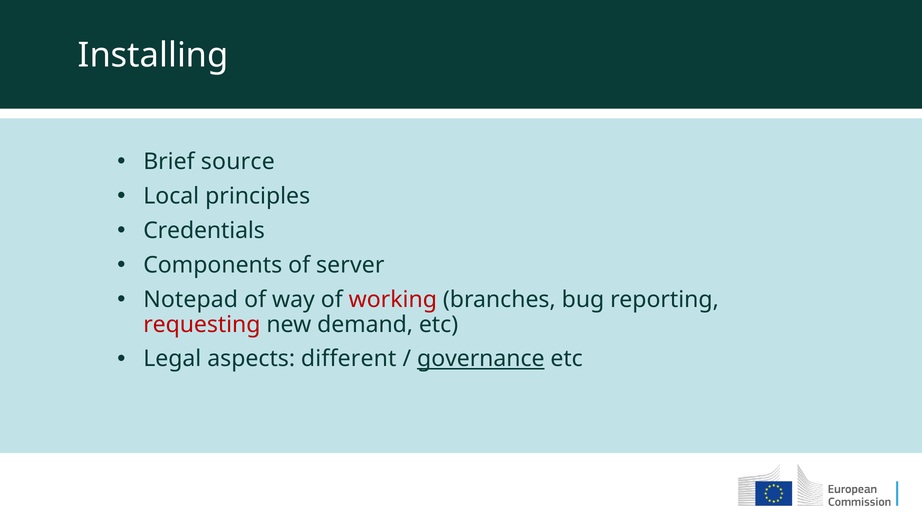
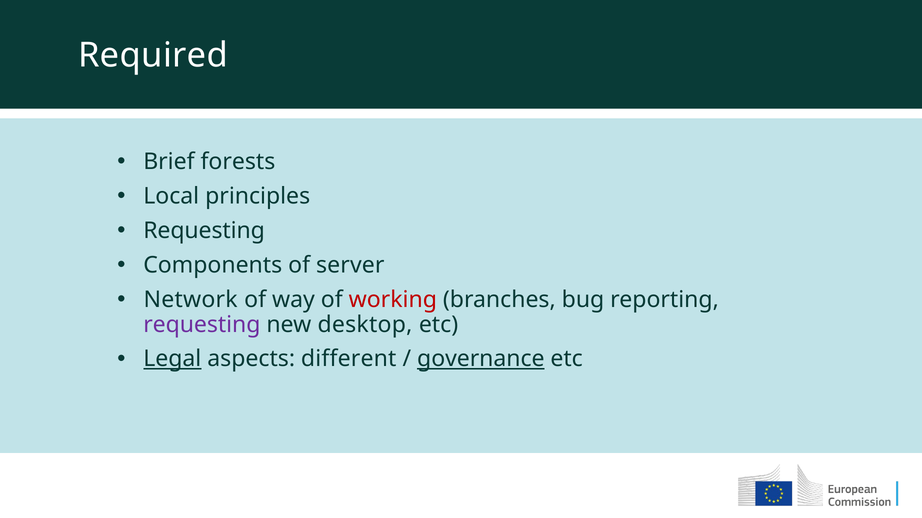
Installing: Installing -> Required
source: source -> forests
Credentials at (204, 231): Credentials -> Requesting
Notepad: Notepad -> Network
requesting at (202, 325) colour: red -> purple
demand: demand -> desktop
Legal underline: none -> present
